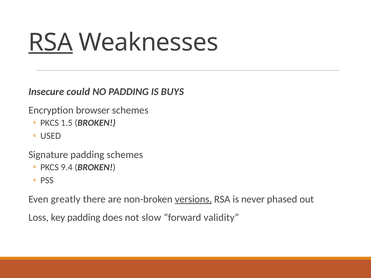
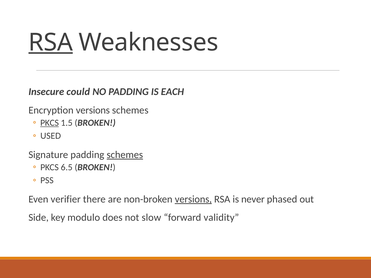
BUYS: BUYS -> EACH
Encryption browser: browser -> versions
PKCS at (50, 123) underline: none -> present
schemes at (125, 155) underline: none -> present
9.4: 9.4 -> 6.5
greatly: greatly -> verifier
Loss: Loss -> Side
key padding: padding -> modulo
